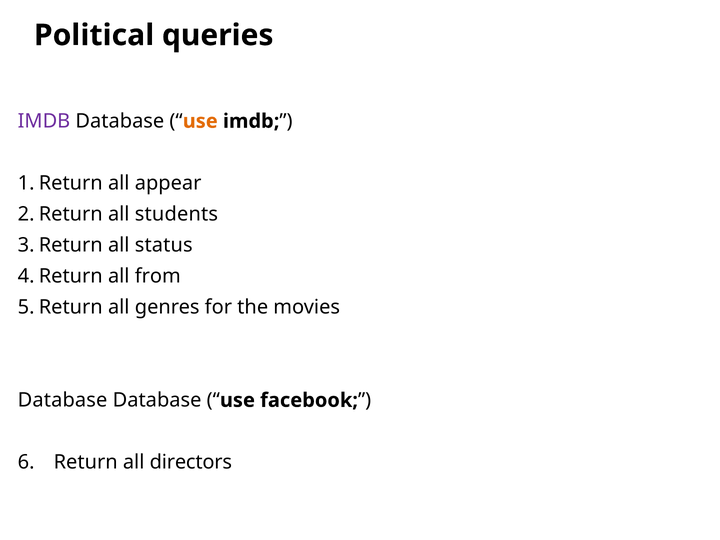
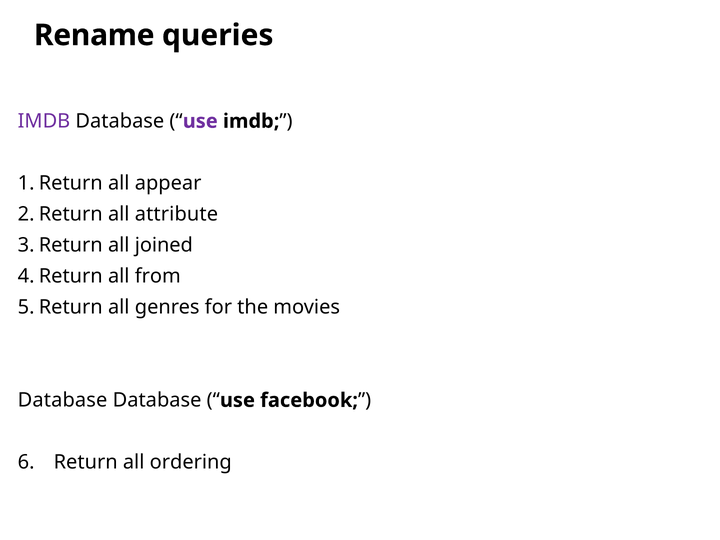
Political: Political -> Rename
use at (200, 121) colour: orange -> purple
students: students -> attribute
status: status -> joined
directors: directors -> ordering
